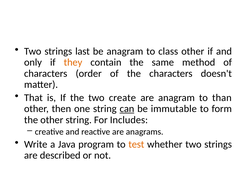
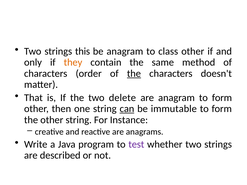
last: last -> this
the at (134, 74) underline: none -> present
create: create -> delete
anagram to than: than -> form
Includes: Includes -> Instance
test colour: orange -> purple
